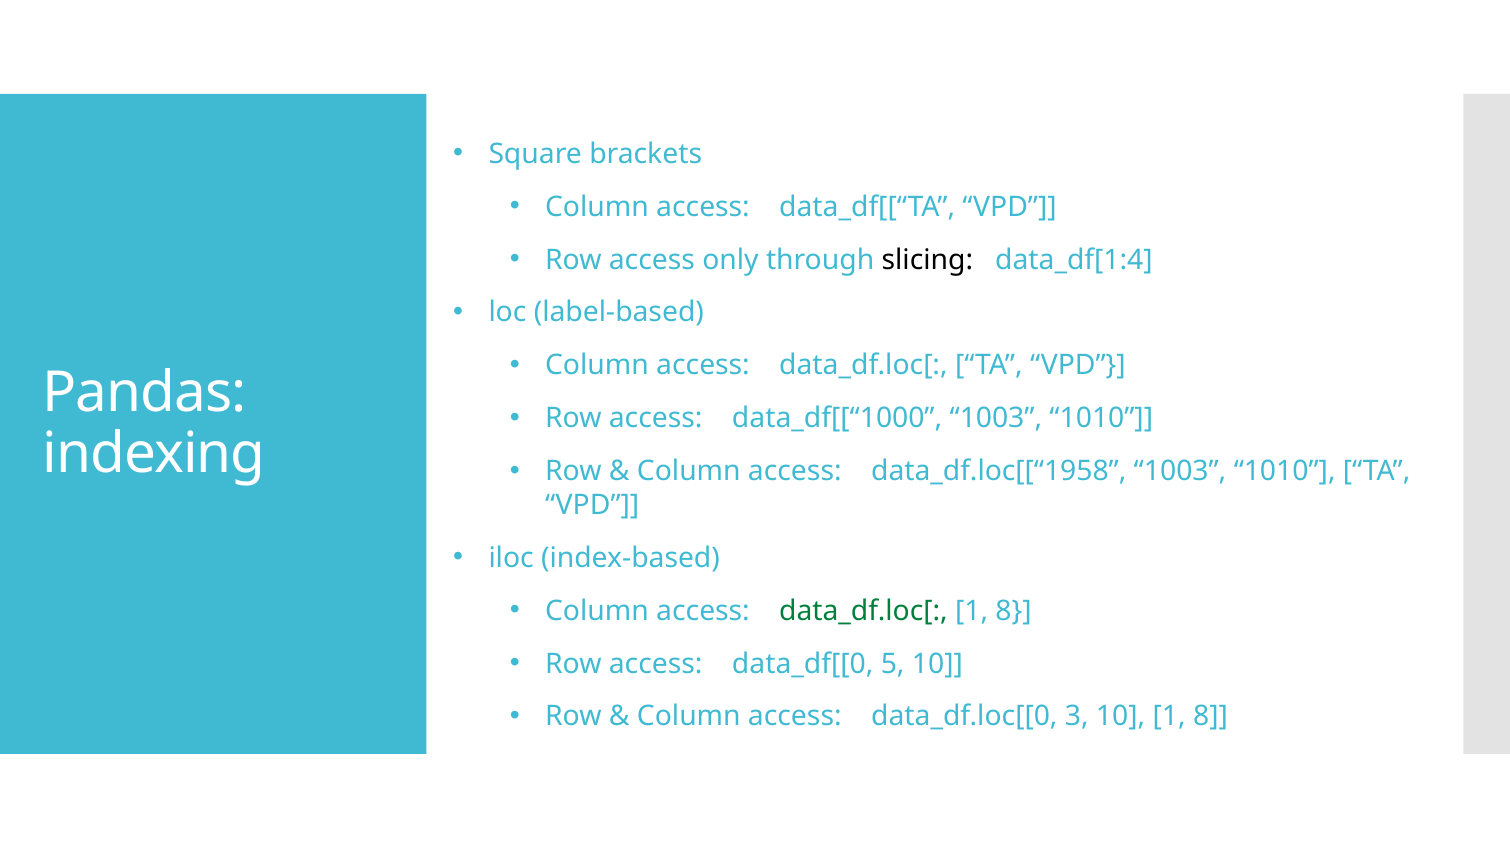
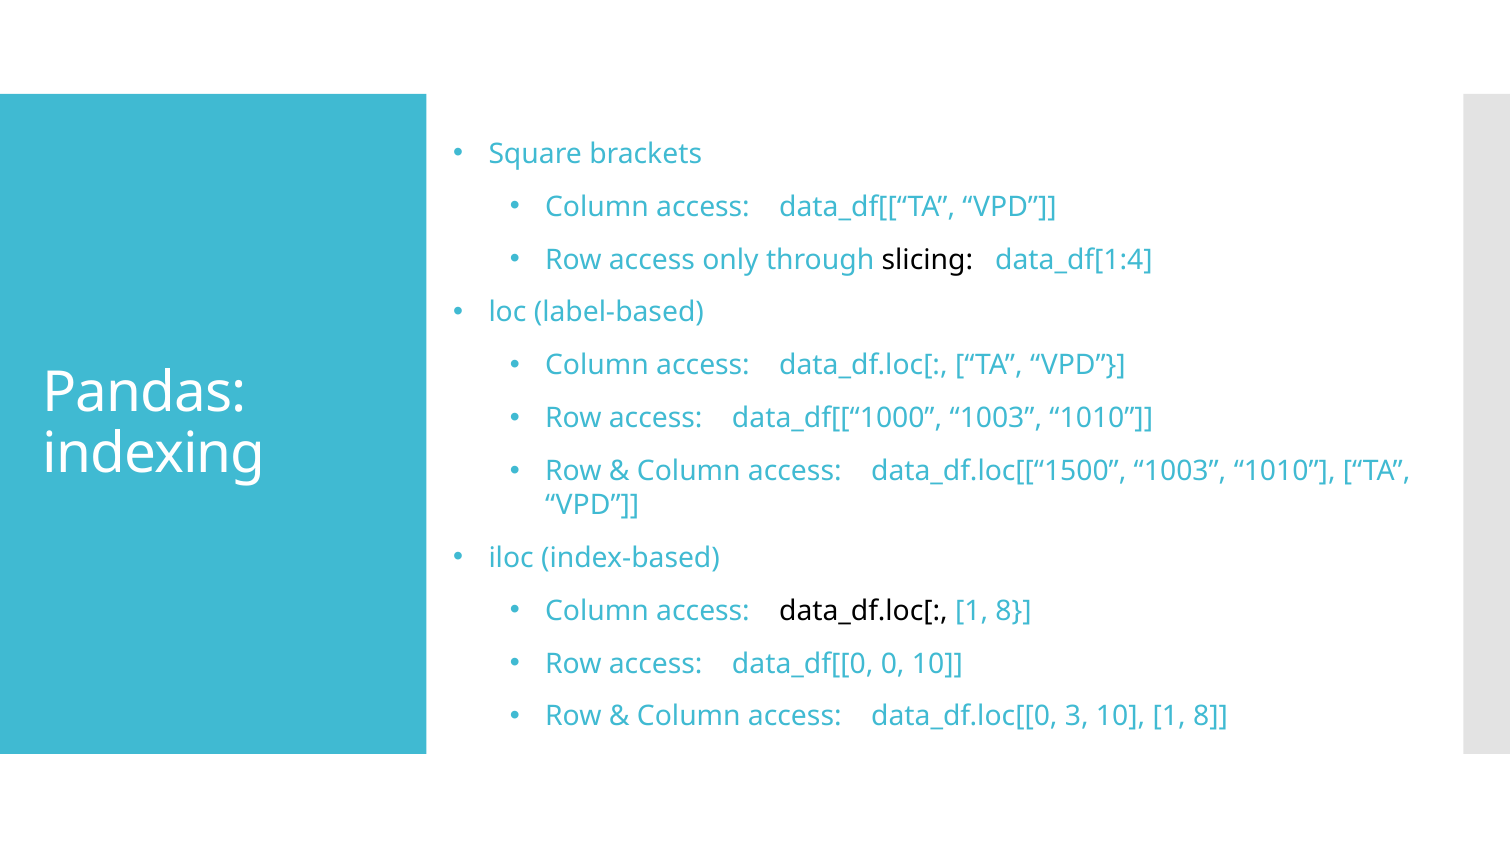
data_df.loc[[“1958: data_df.loc[[“1958 -> data_df.loc[[“1500
data_df.loc[ at (863, 611) colour: green -> black
5: 5 -> 0
